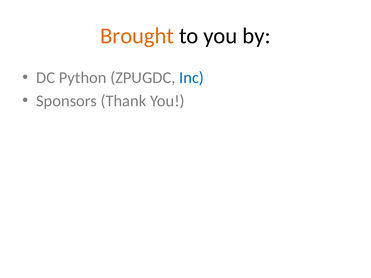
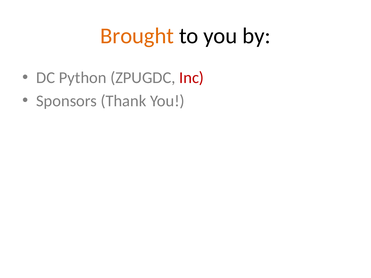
Inc colour: blue -> red
